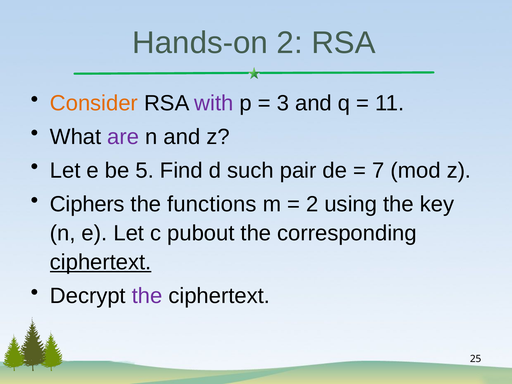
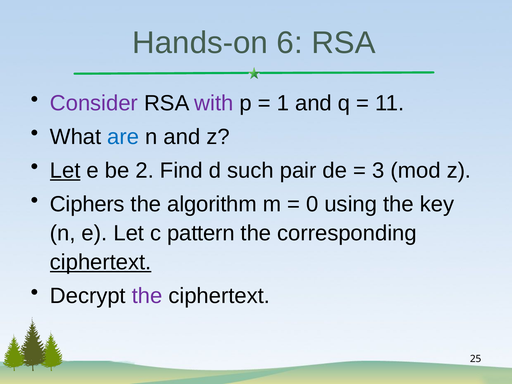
Hands-on 2: 2 -> 6
Consider colour: orange -> purple
3: 3 -> 1
are colour: purple -> blue
Let at (65, 170) underline: none -> present
5: 5 -> 2
7: 7 -> 3
functions: functions -> algorithm
2 at (312, 204): 2 -> 0
pubout: pubout -> pattern
